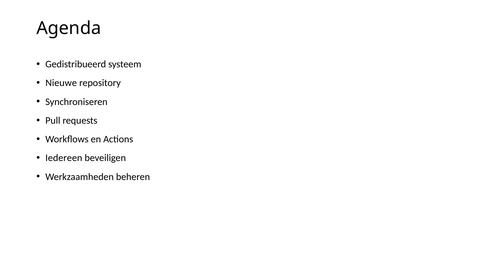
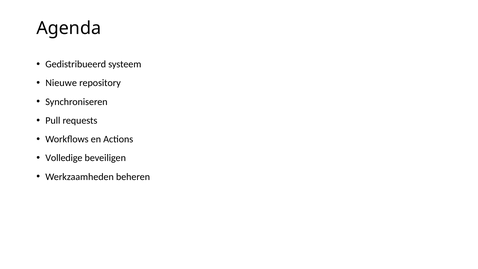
Iedereen: Iedereen -> Volledige
